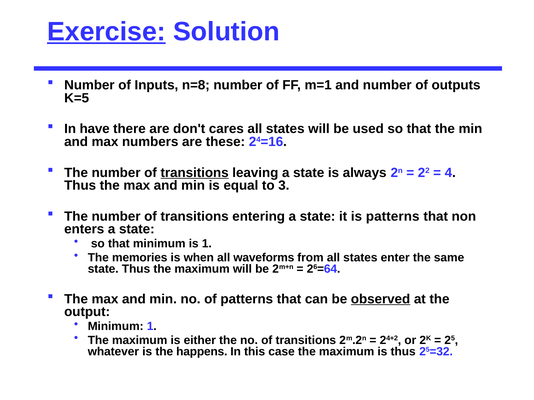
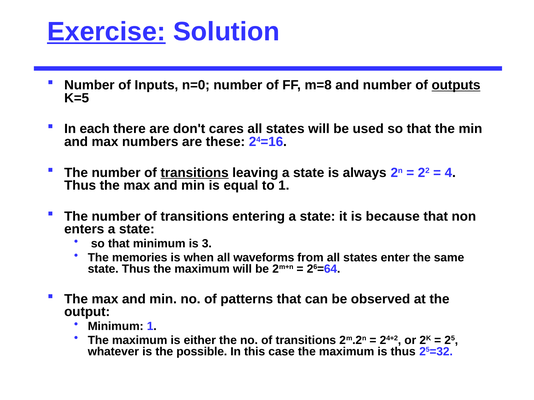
n=8: n=8 -> n=0
m=1: m=1 -> m=8
outputs underline: none -> present
have: have -> each
to 3: 3 -> 1
is patterns: patterns -> because
is 1: 1 -> 3
observed underline: present -> none
happens: happens -> possible
